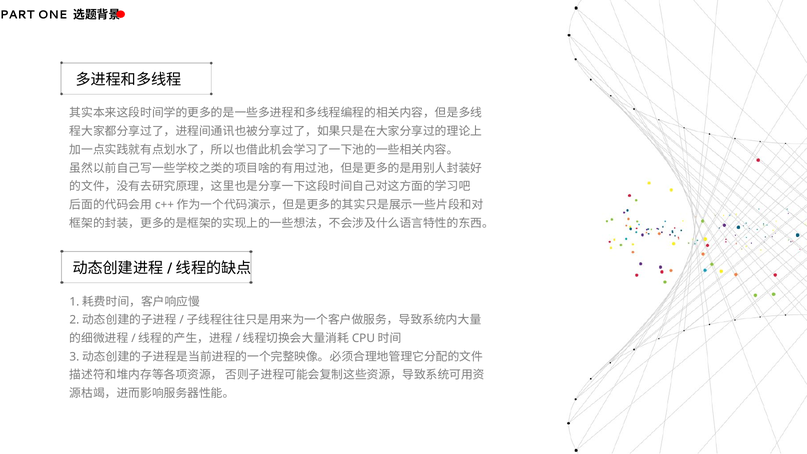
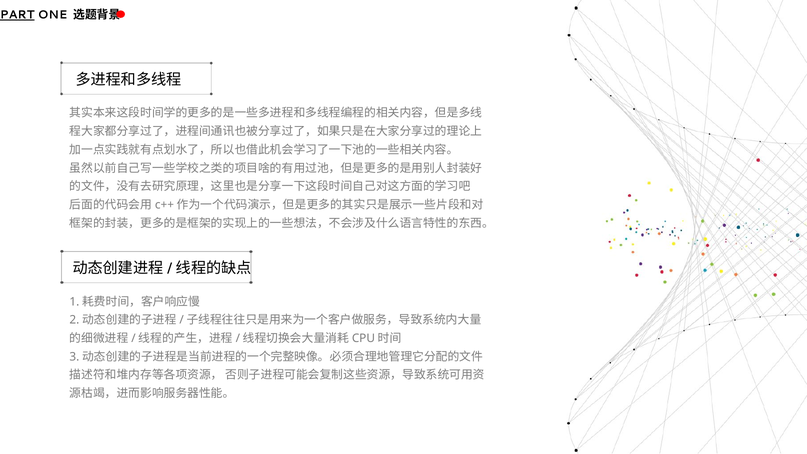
PART underline: none -> present
